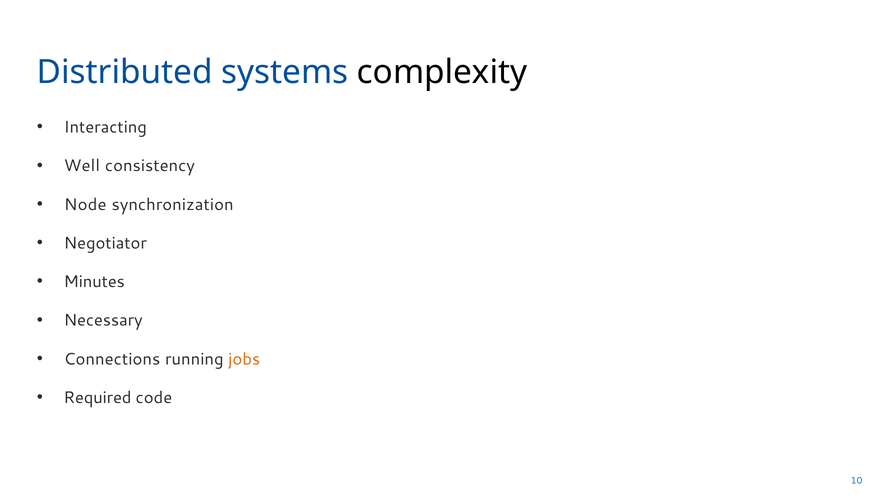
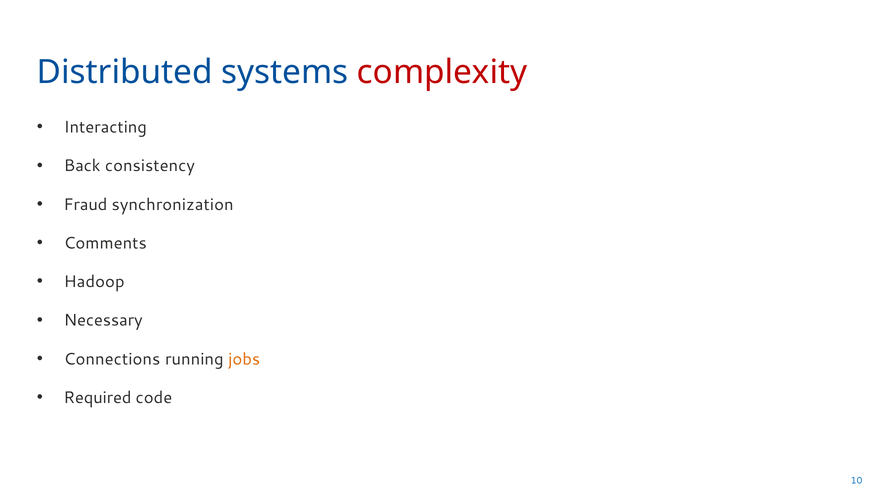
complexity colour: black -> red
Well: Well -> Back
Node: Node -> Fraud
Negotiator: Negotiator -> Comments
Minutes: Minutes -> Hadoop
